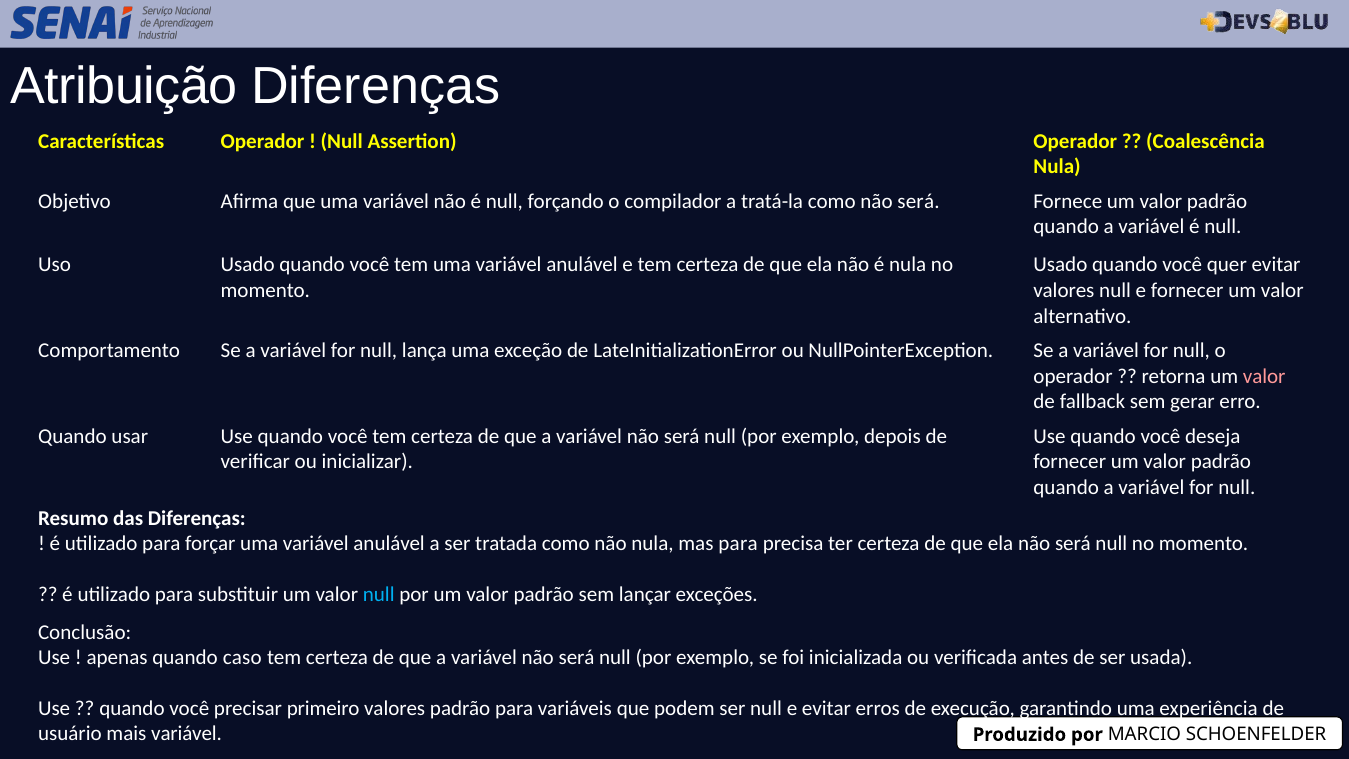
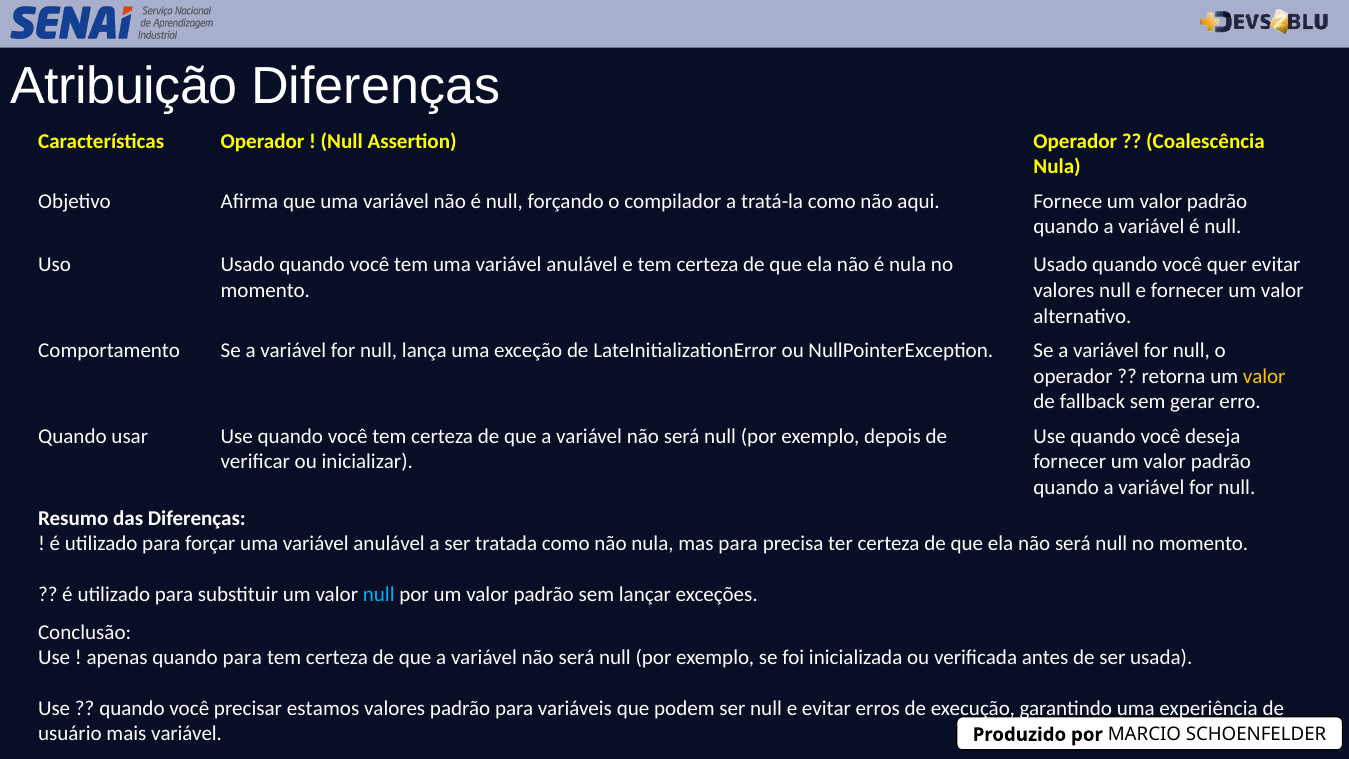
como não será: será -> aqui
valor at (1264, 376) colour: pink -> yellow
quando caso: caso -> para
primeiro: primeiro -> estamos
